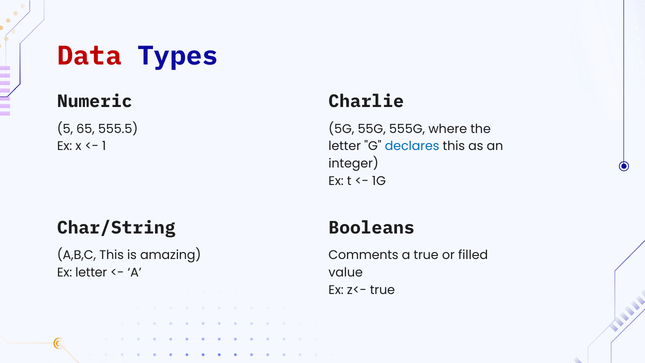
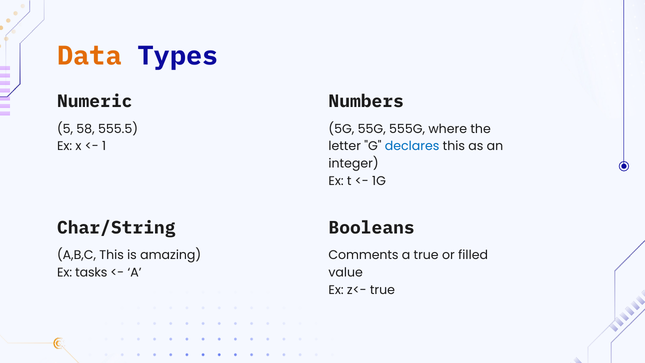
Data colour: red -> orange
Charlie: Charlie -> Numbers
65: 65 -> 58
Ex letter: letter -> tasks
